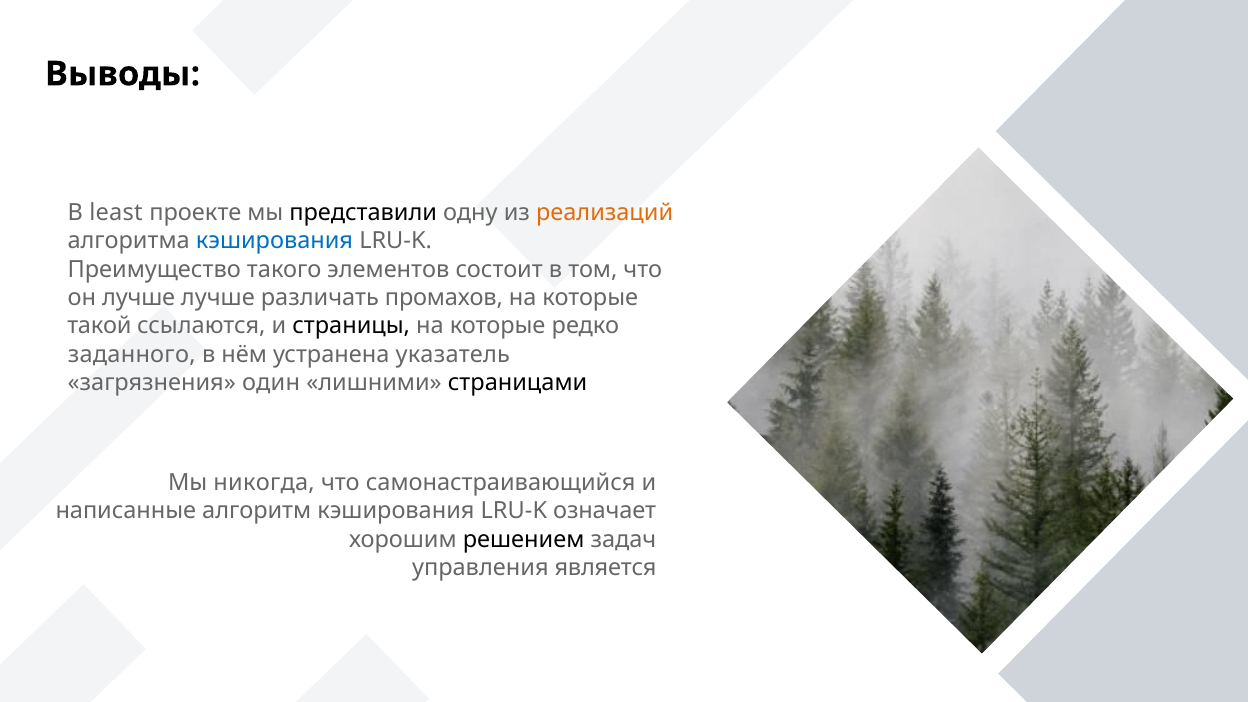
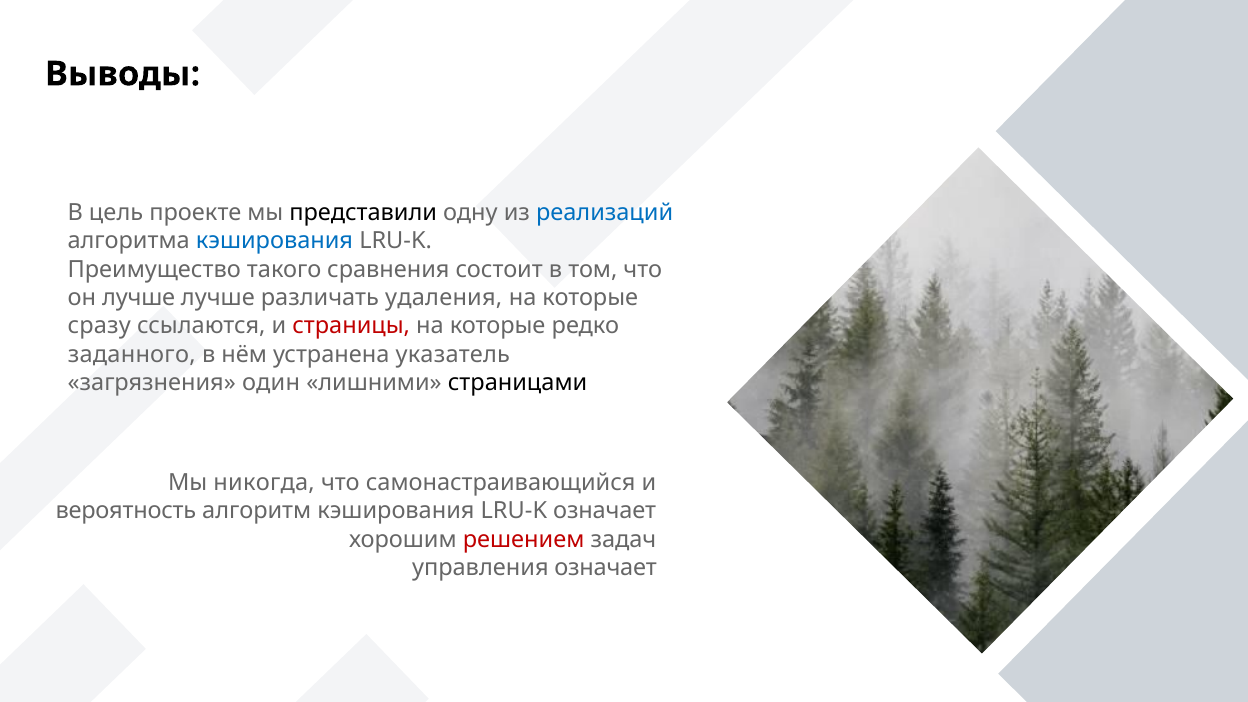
least: least -> цель
реализаций colour: orange -> blue
элементов: элементов -> сравнения
промахов: промахов -> удаления
такой: такой -> сразу
страницы colour: black -> red
написанные: написанные -> вероятность
решением colour: black -> red
управления является: является -> означает
